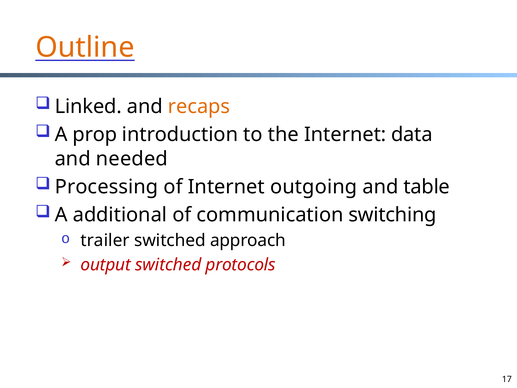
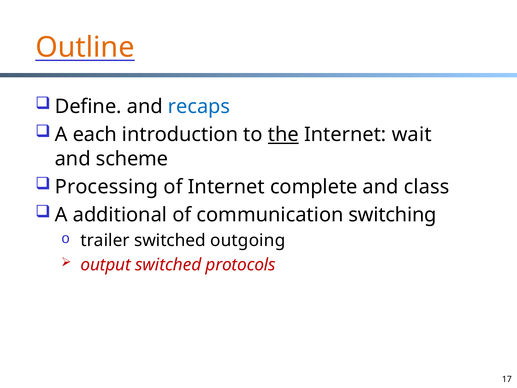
Linked: Linked -> Define
recaps colour: orange -> blue
prop: prop -> each
the underline: none -> present
data: data -> wait
needed: needed -> scheme
outgoing: outgoing -> complete
table: table -> class
approach: approach -> outgoing
